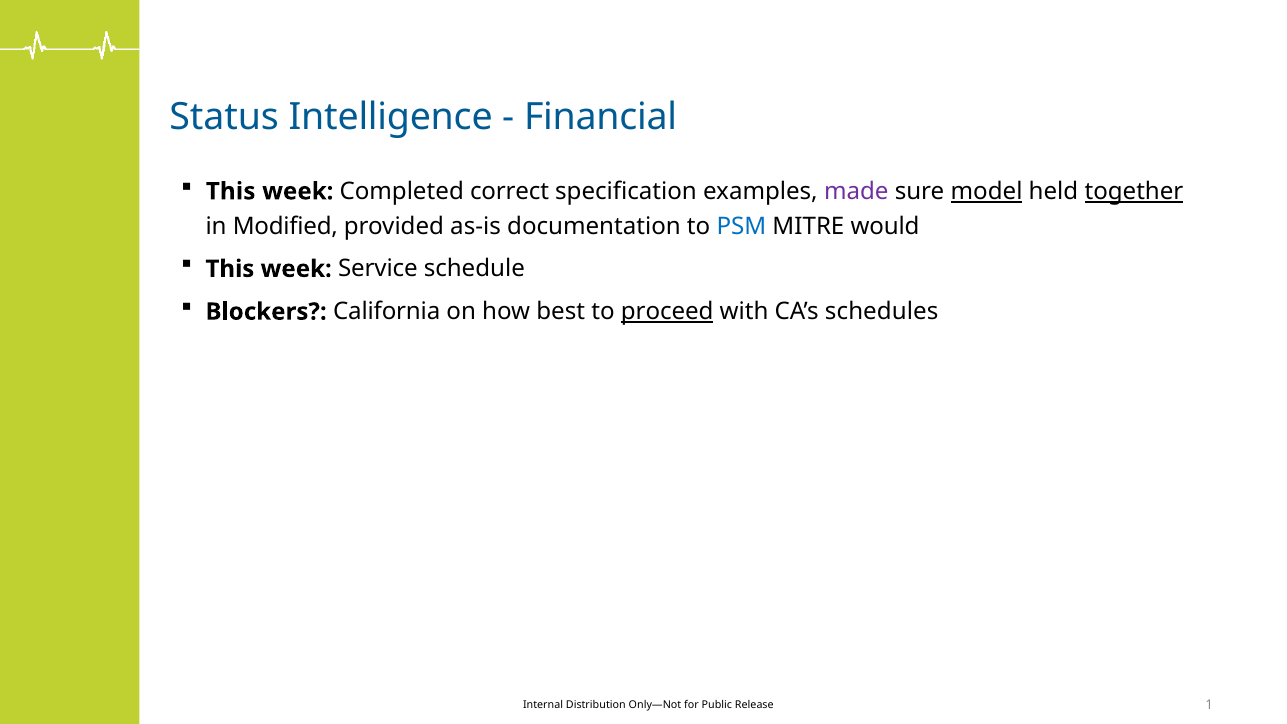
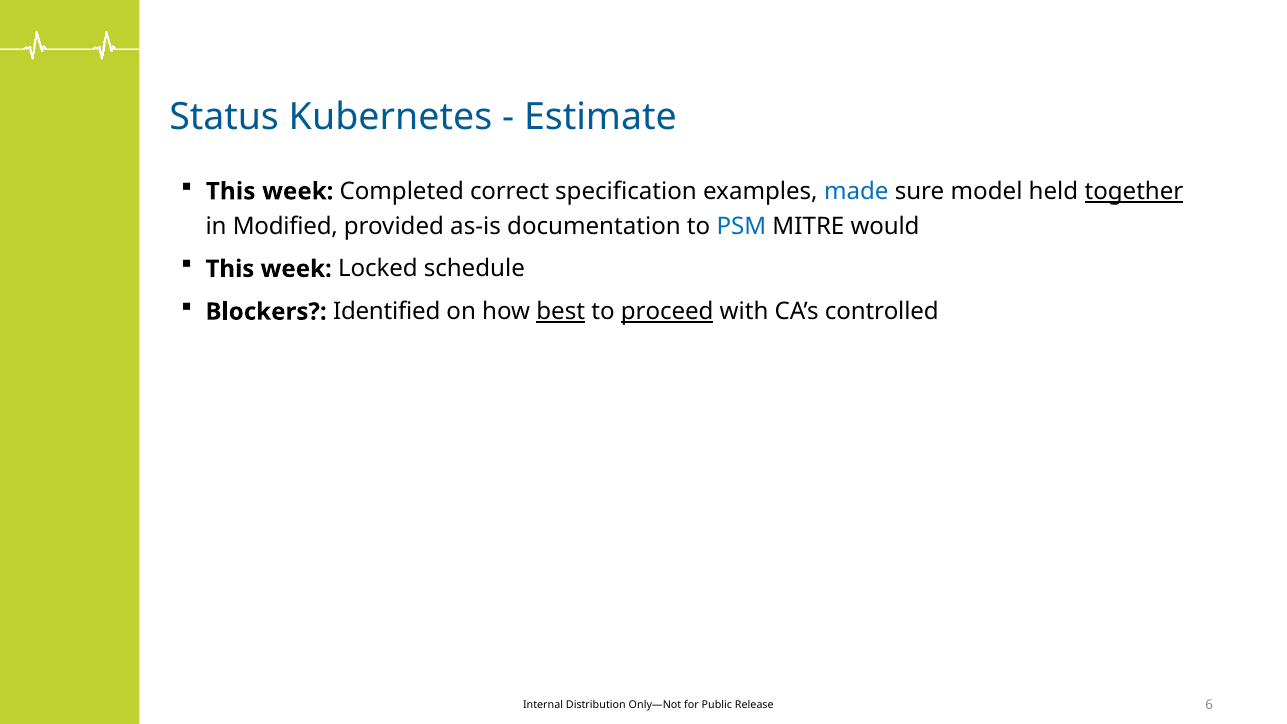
Intelligence: Intelligence -> Kubernetes
Financial: Financial -> Estimate
made colour: purple -> blue
model underline: present -> none
Service: Service -> Locked
California: California -> Identified
best underline: none -> present
schedules: schedules -> controlled
1: 1 -> 6
